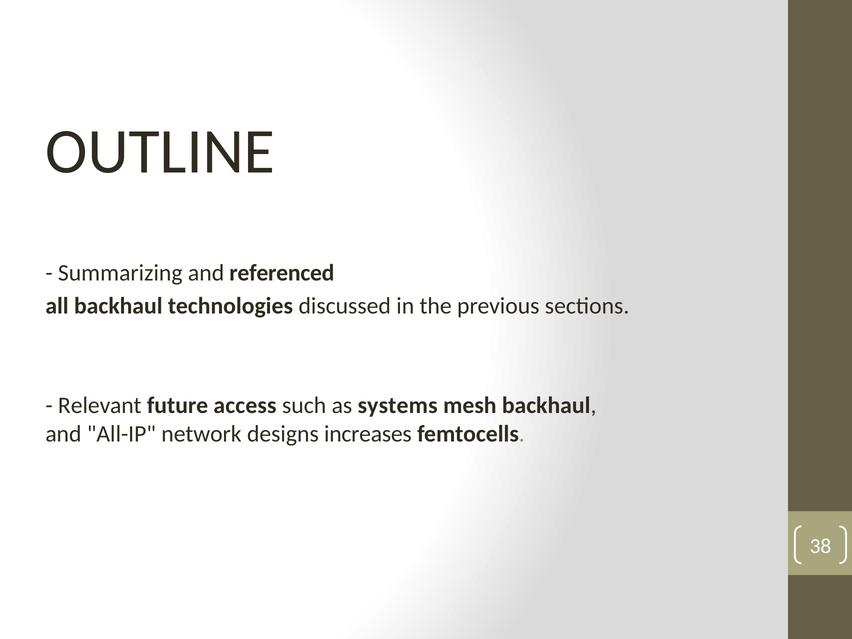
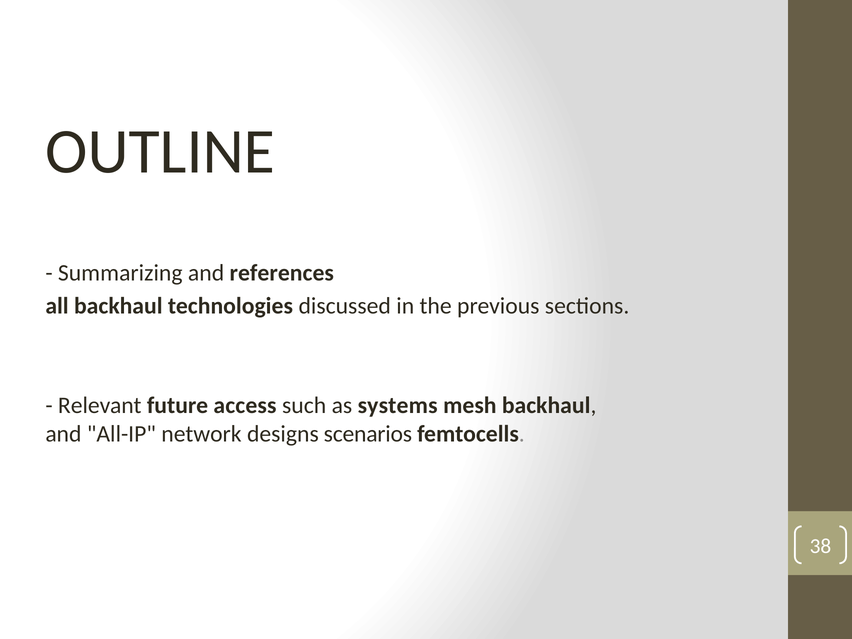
referenced: referenced -> references
increases: increases -> scenarios
